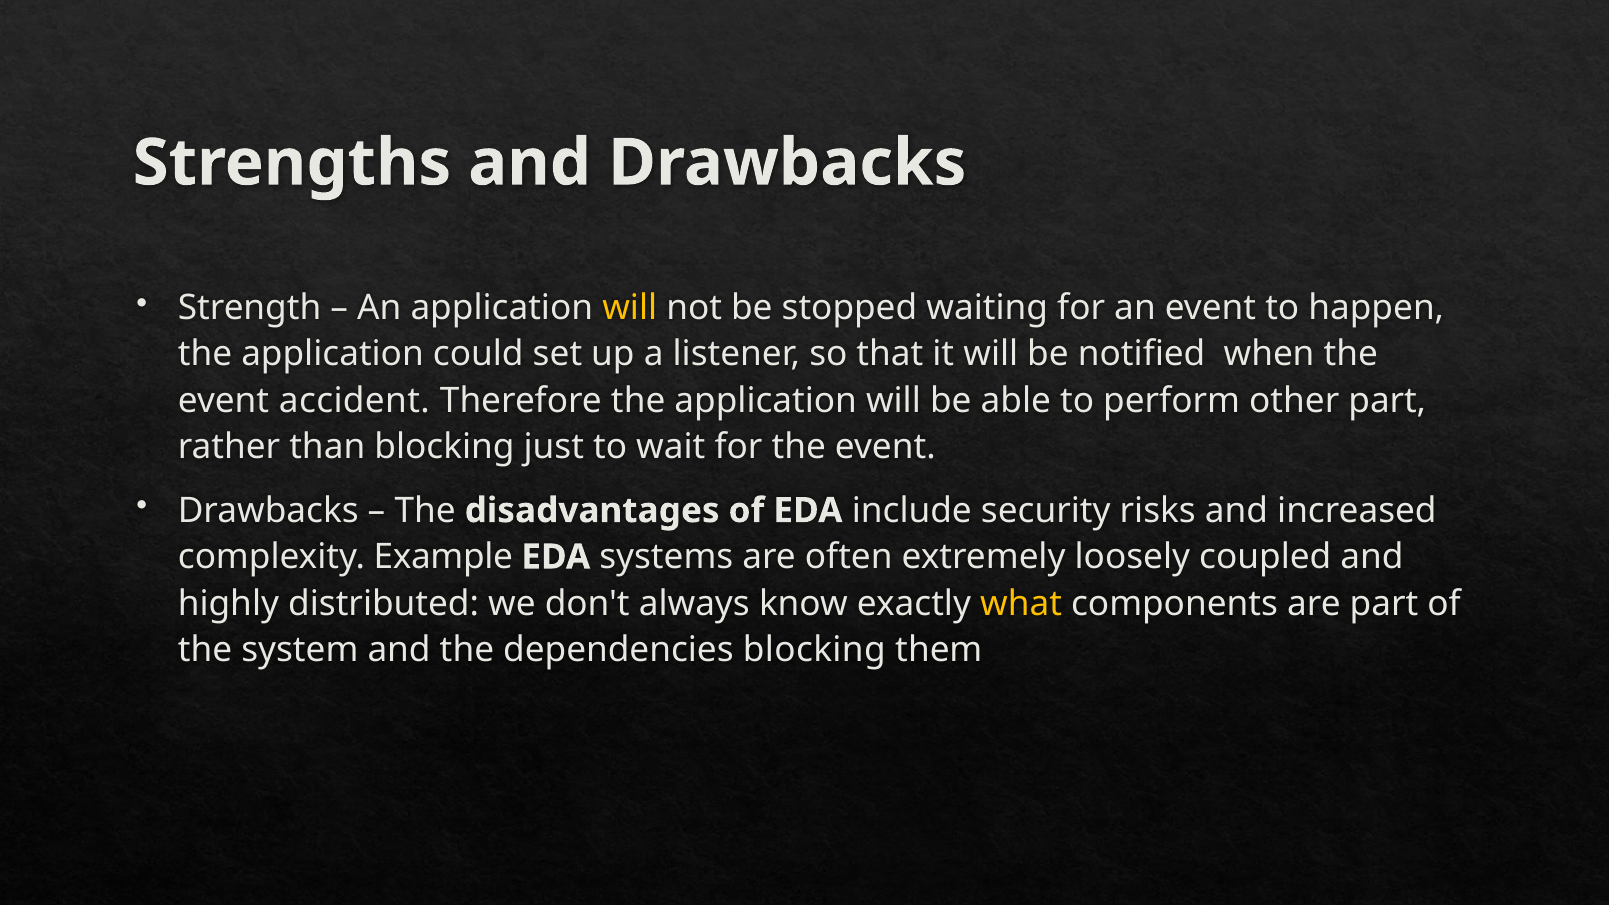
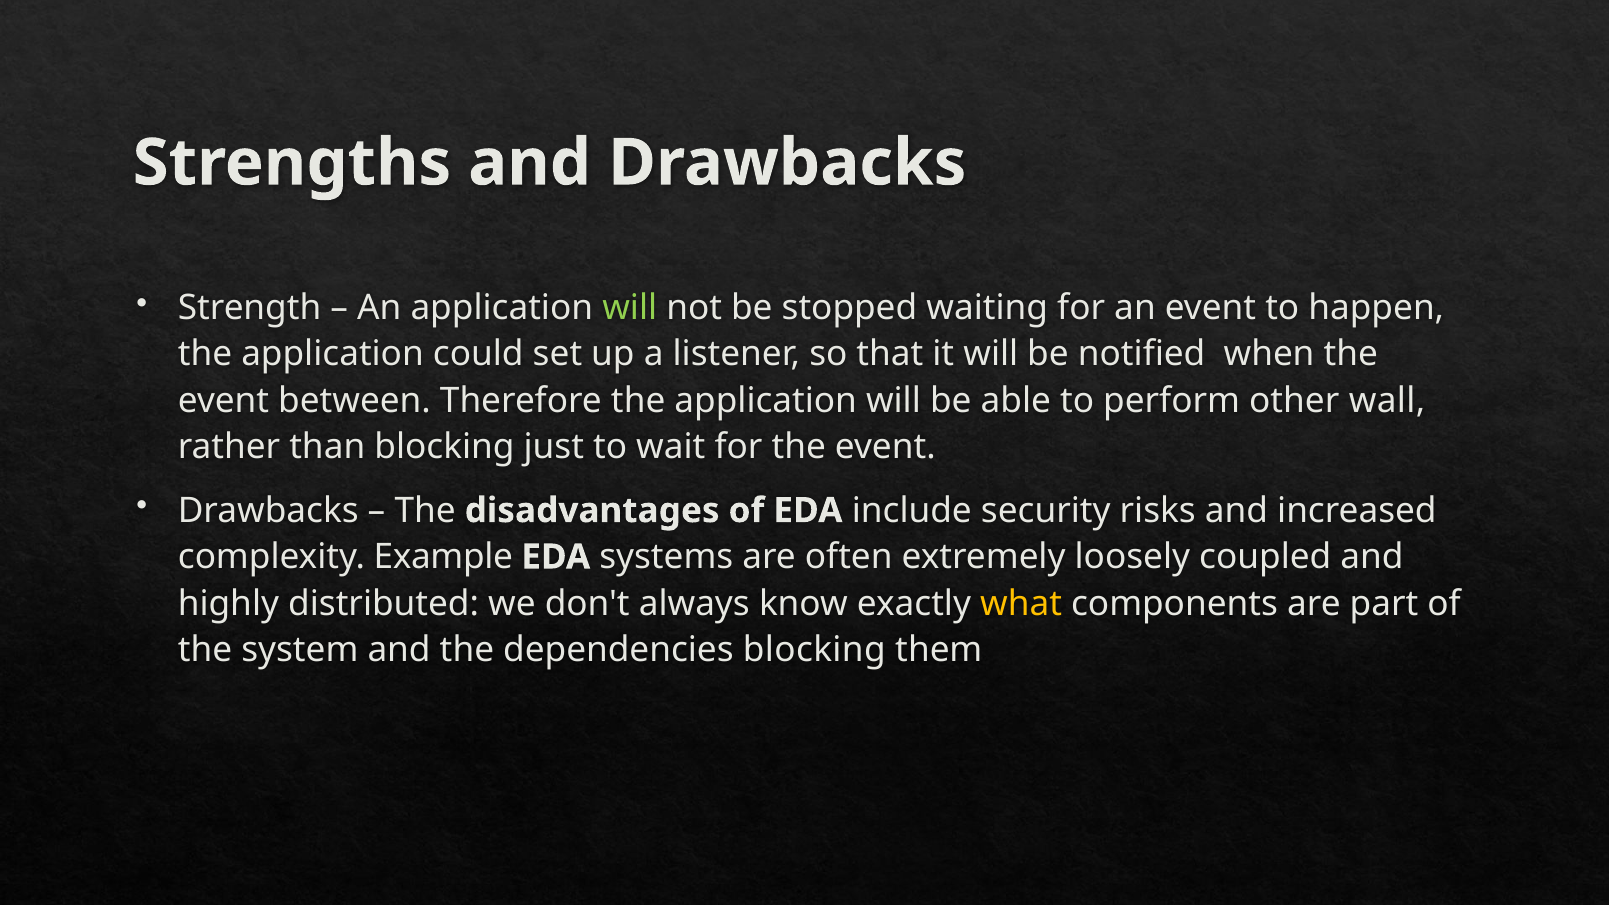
will at (630, 308) colour: yellow -> light green
accident: accident -> between
other part: part -> wall
